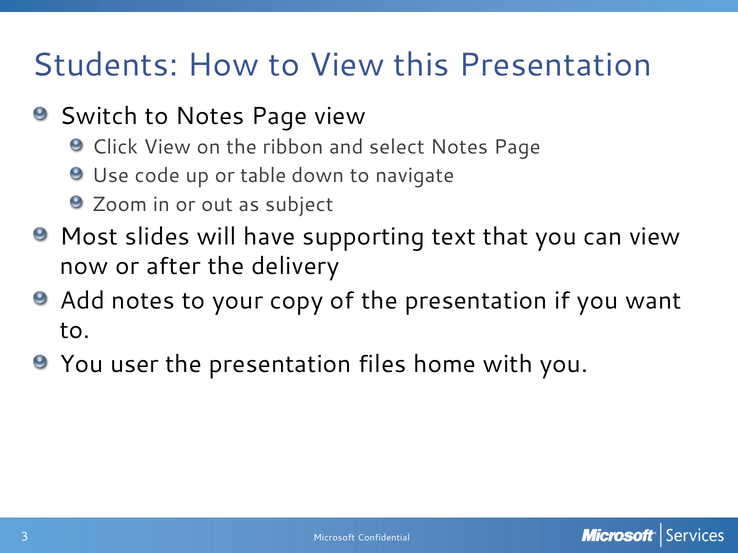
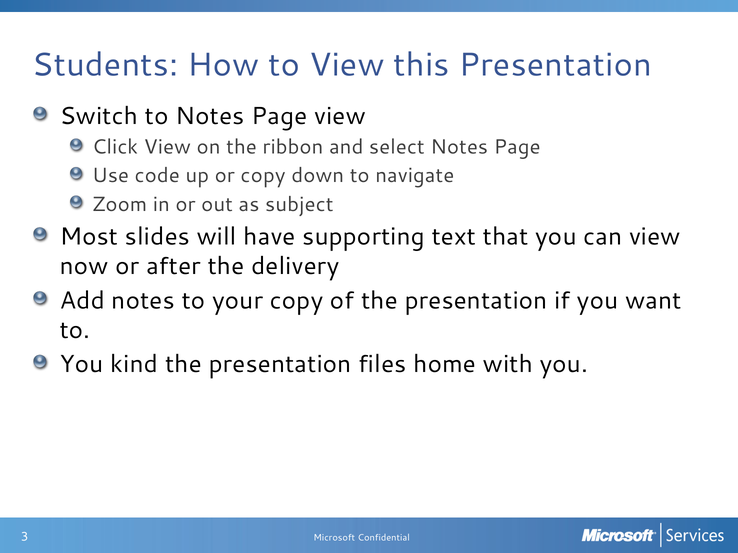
or table: table -> copy
user: user -> kind
